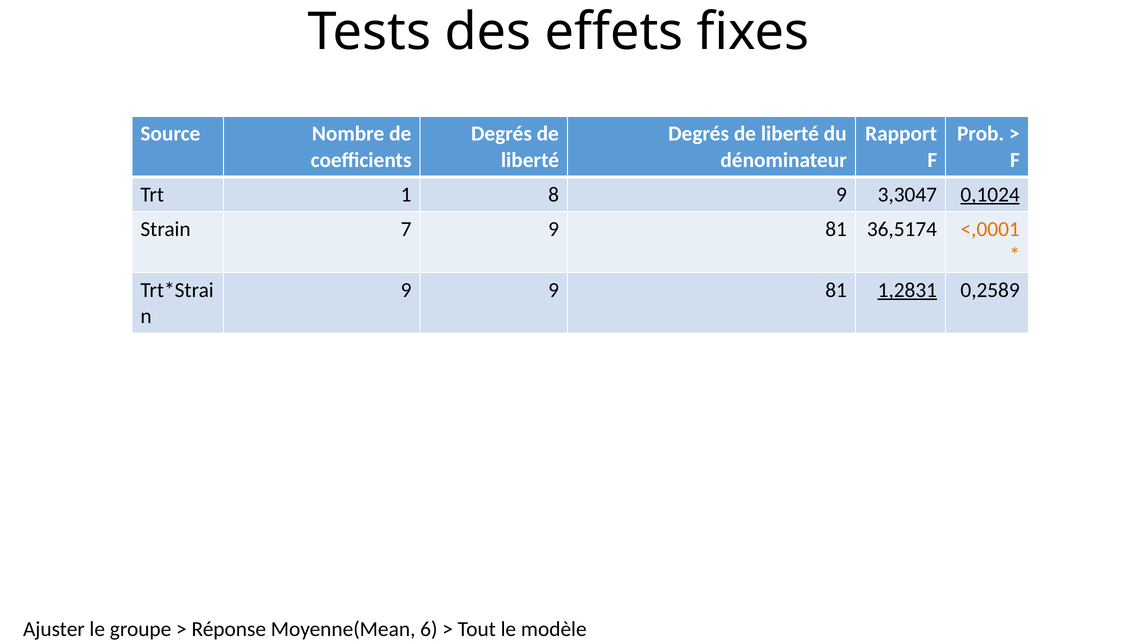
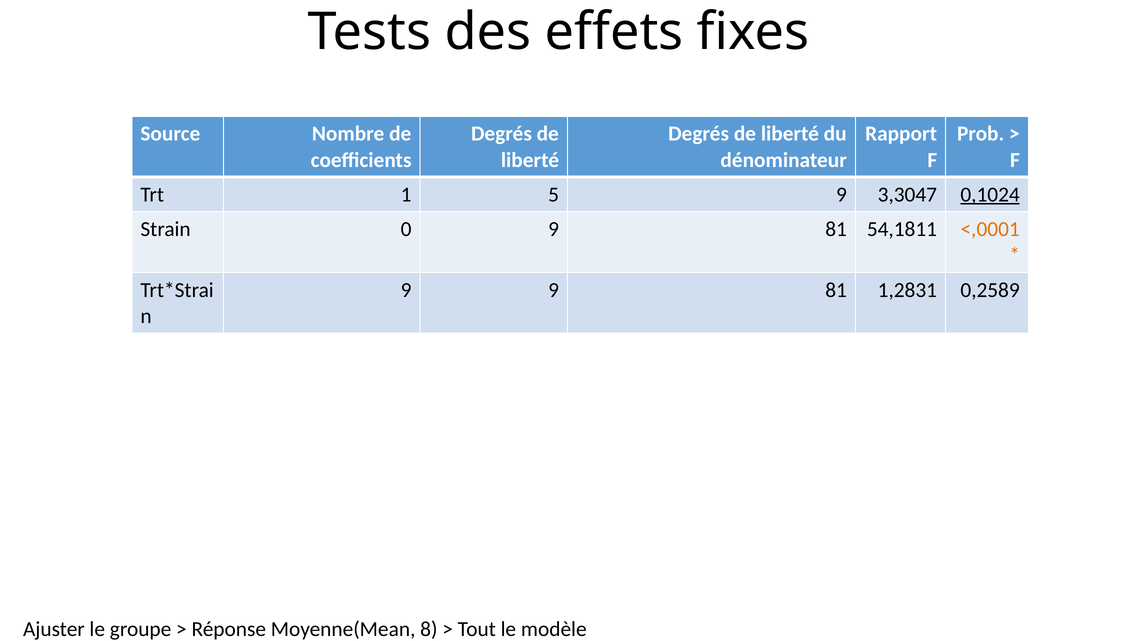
8: 8 -> 5
7: 7 -> 0
36,5174: 36,5174 -> 54,1811
1,2831 underline: present -> none
6: 6 -> 8
